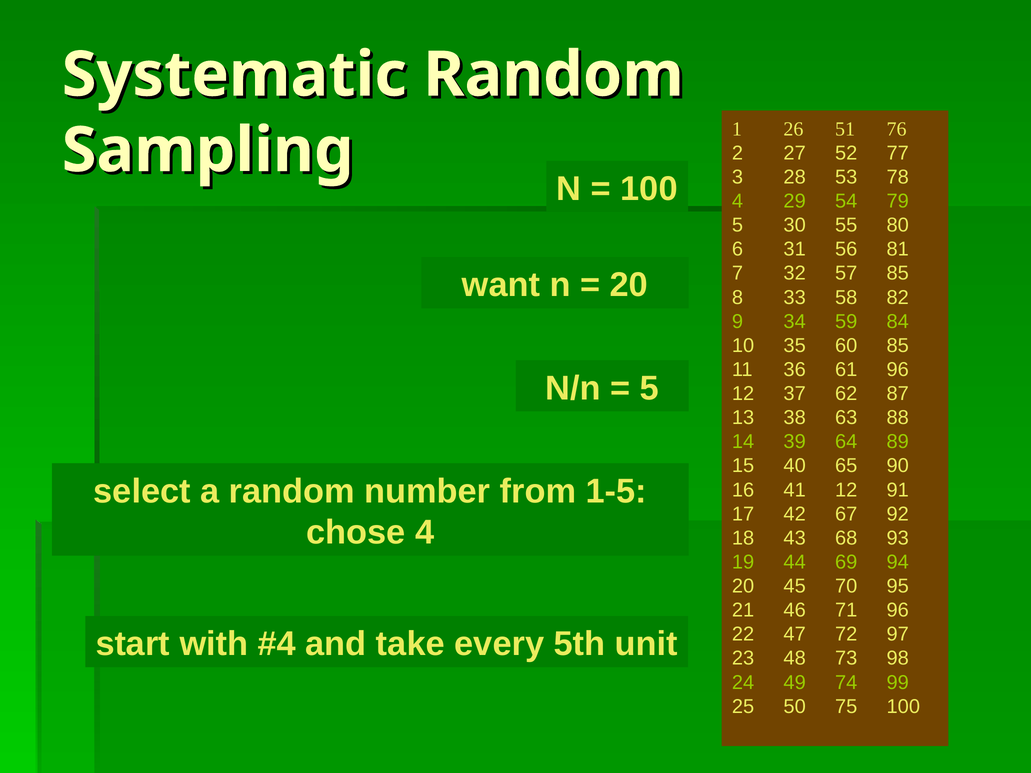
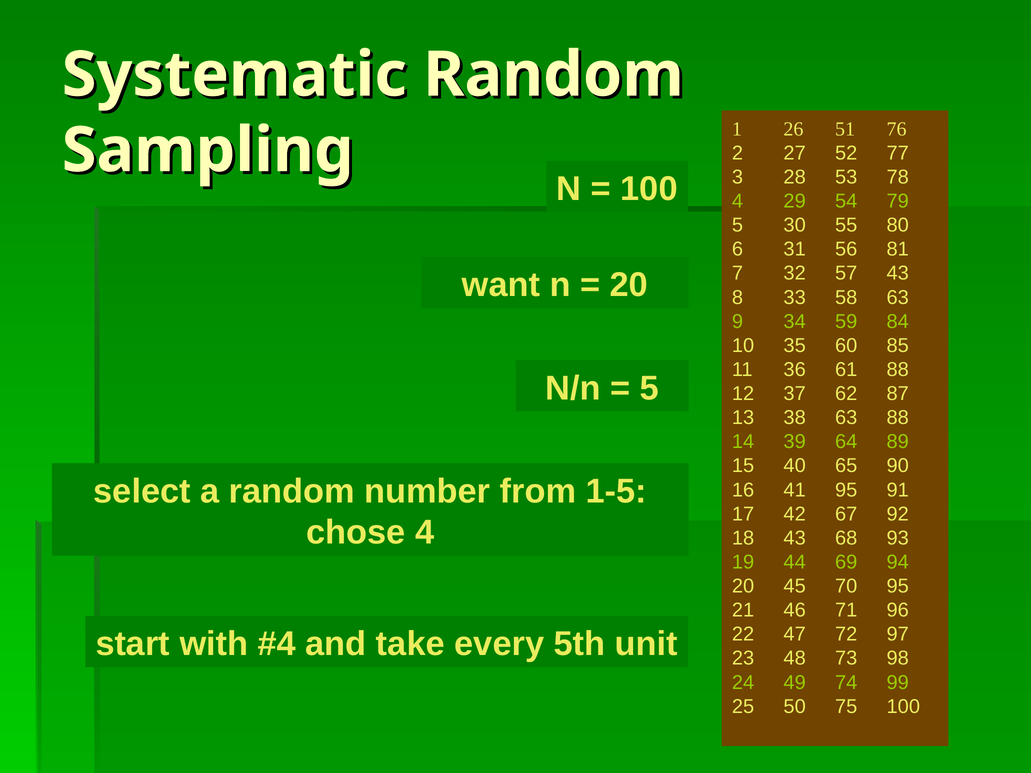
57 85: 85 -> 43
58 82: 82 -> 63
61 96: 96 -> 88
41 12: 12 -> 95
